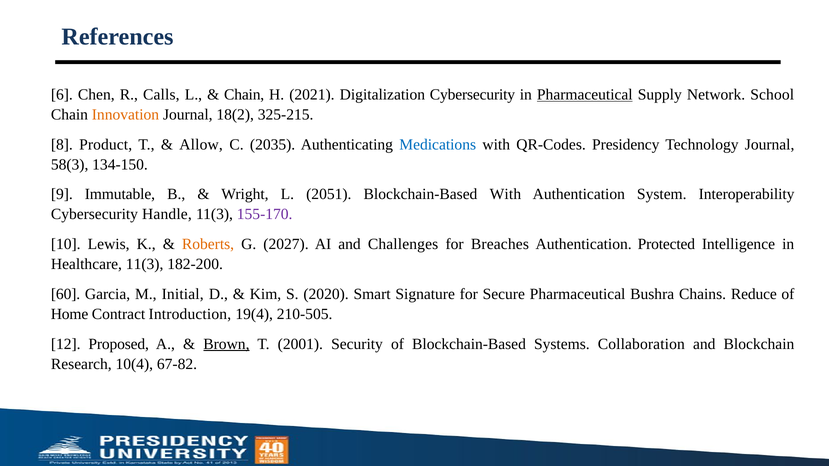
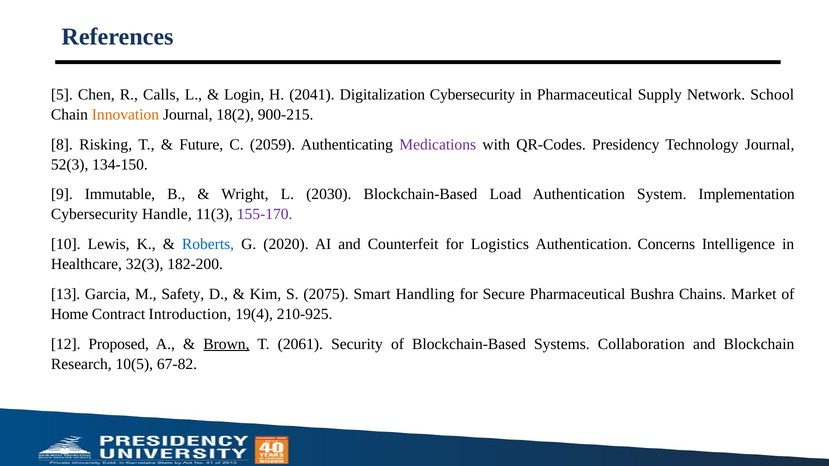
6: 6 -> 5
Chain at (244, 95): Chain -> Login
2021: 2021 -> 2041
Pharmaceutical at (585, 95) underline: present -> none
325-215: 325-215 -> 900-215
Product: Product -> Risking
Allow: Allow -> Future
2035: 2035 -> 2059
Medications colour: blue -> purple
58(3: 58(3 -> 52(3
2051: 2051 -> 2030
Blockchain-Based With: With -> Load
Interoperability: Interoperability -> Implementation
Roberts colour: orange -> blue
2027: 2027 -> 2020
Challenges: Challenges -> Counterfeit
Breaches: Breaches -> Logistics
Protected: Protected -> Concerns
Healthcare 11(3: 11(3 -> 32(3
60: 60 -> 13
Initial: Initial -> Safety
2020: 2020 -> 2075
Signature: Signature -> Handling
Reduce: Reduce -> Market
210-505: 210-505 -> 210-925
2001: 2001 -> 2061
10(4: 10(4 -> 10(5
